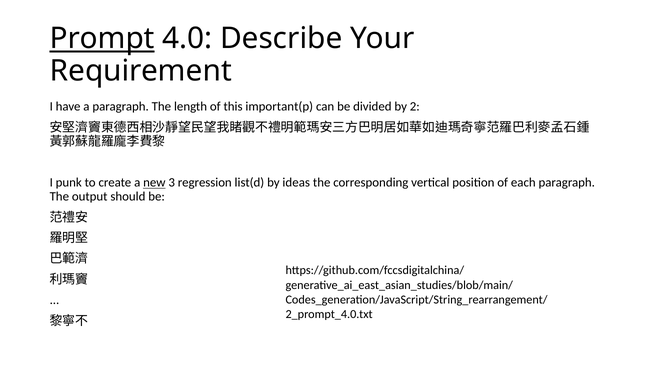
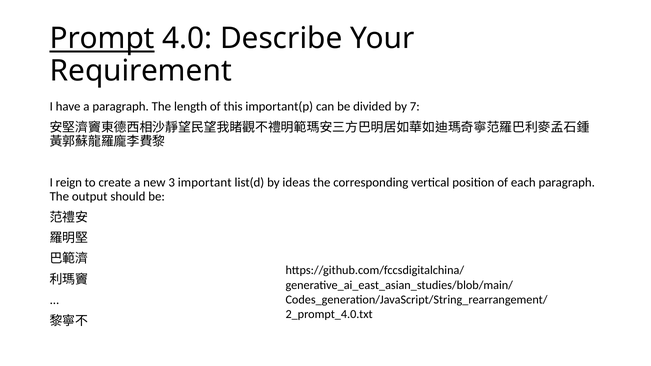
2: 2 -> 7
punk: punk -> reign
new underline: present -> none
regression: regression -> important
